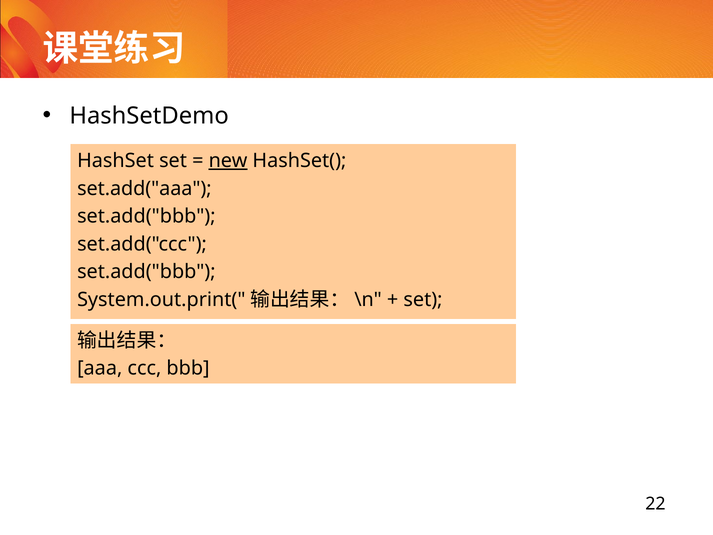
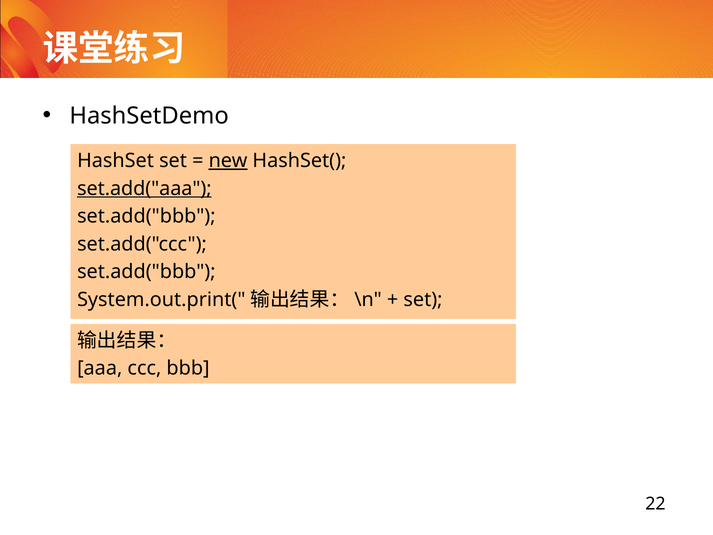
set.add("aaa underline: none -> present
